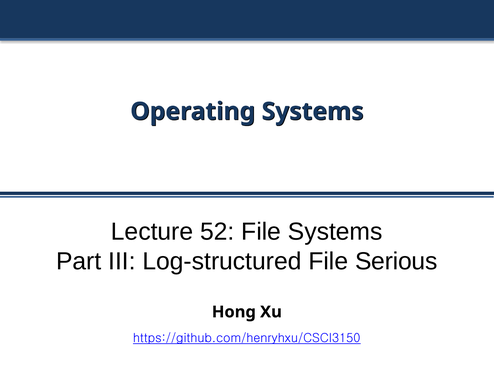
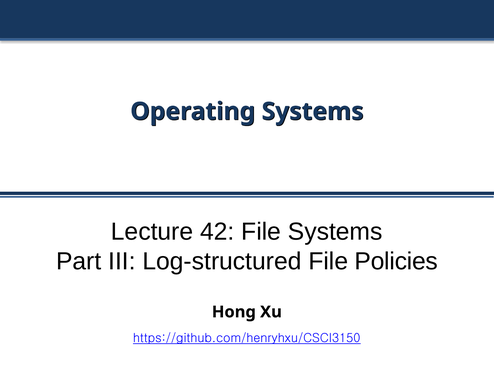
52: 52 -> 42
Serious: Serious -> Policies
